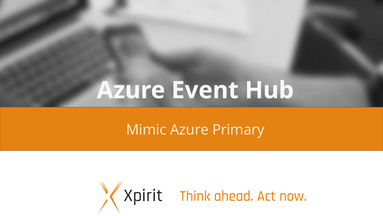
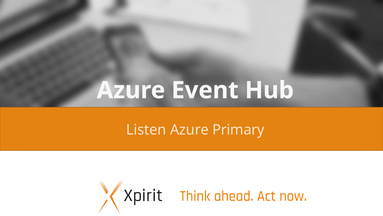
Mimic: Mimic -> Listen
